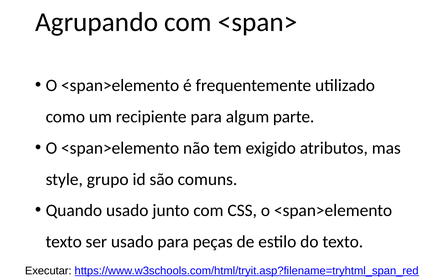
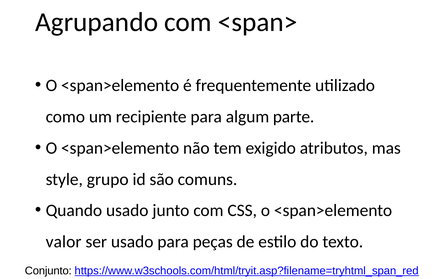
texto at (64, 242): texto -> valor
Executar: Executar -> Conjunto
